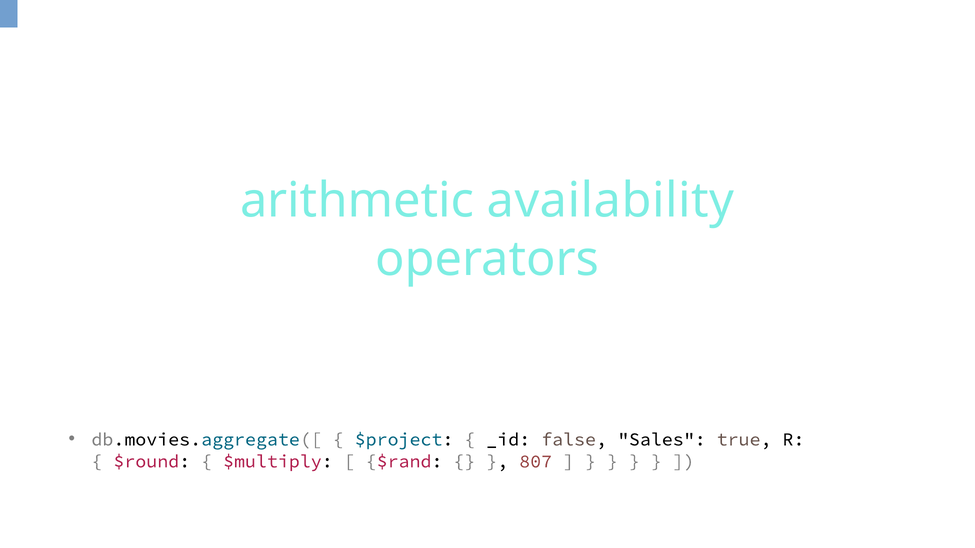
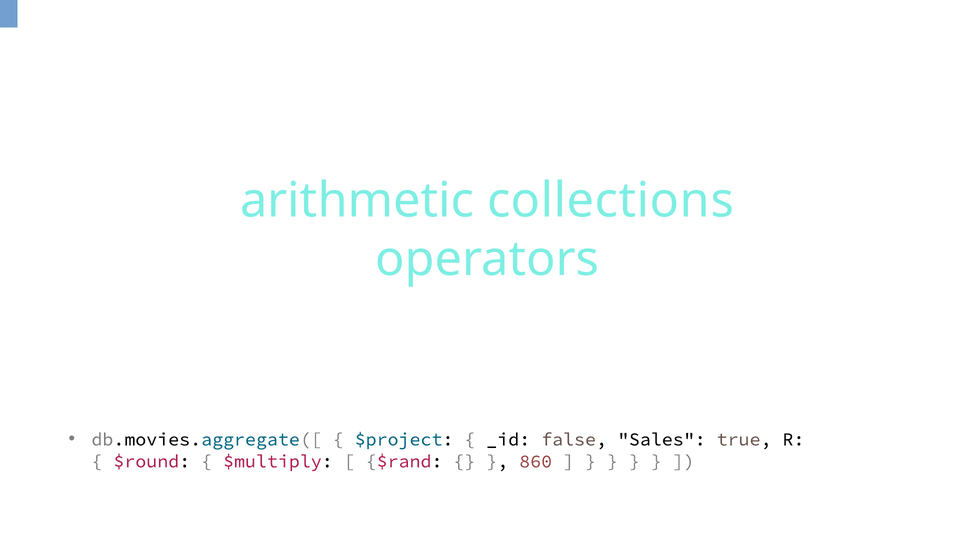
availability: availability -> collections
807: 807 -> 860
